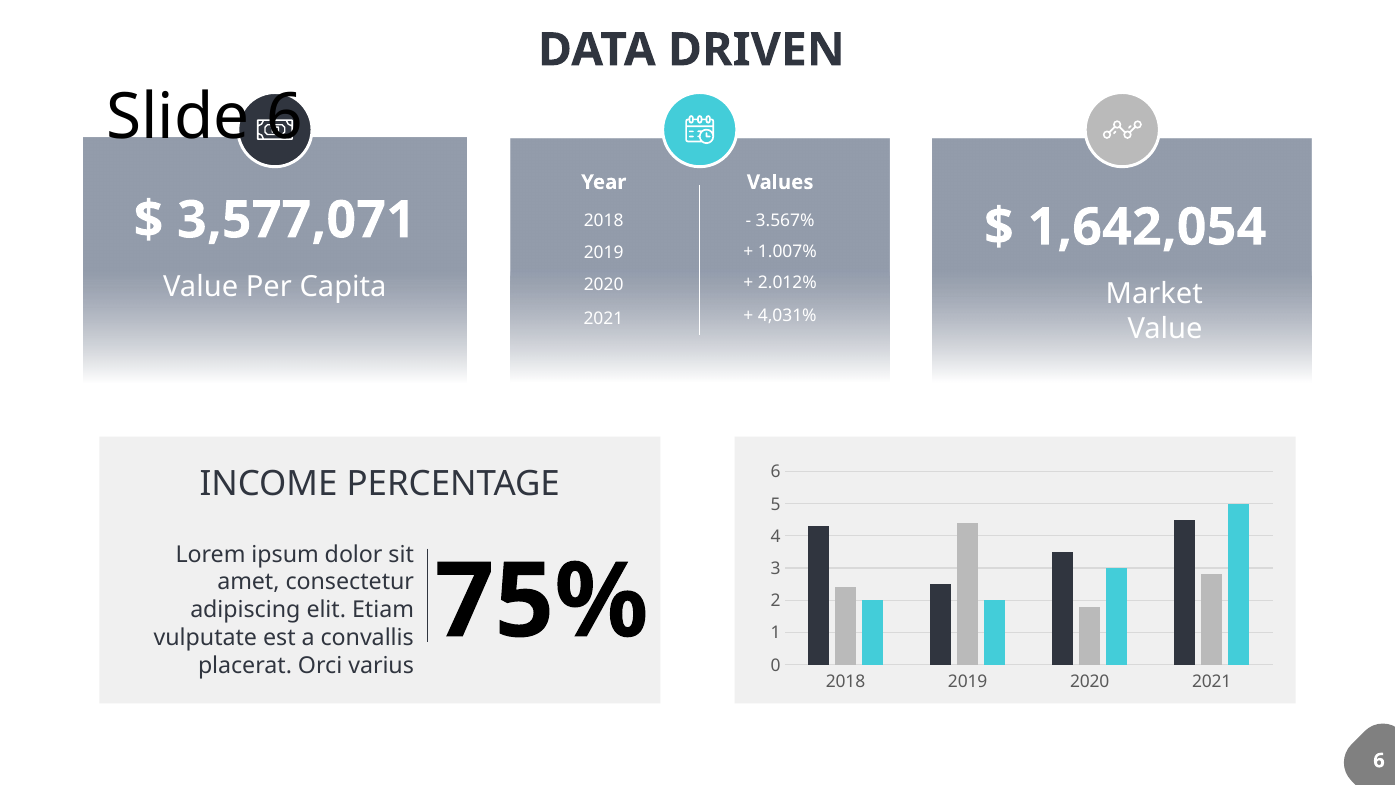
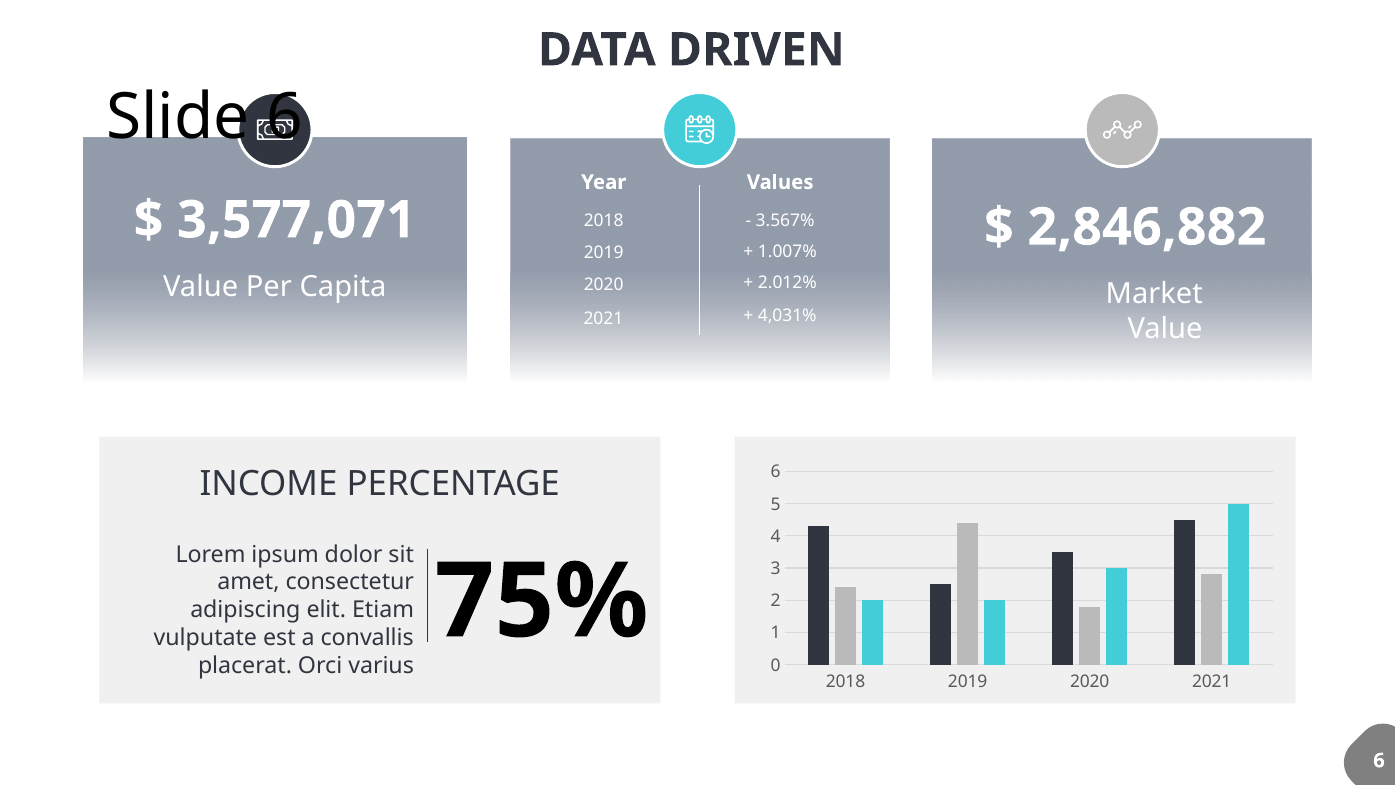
1,642,054: 1,642,054 -> 2,846,882
